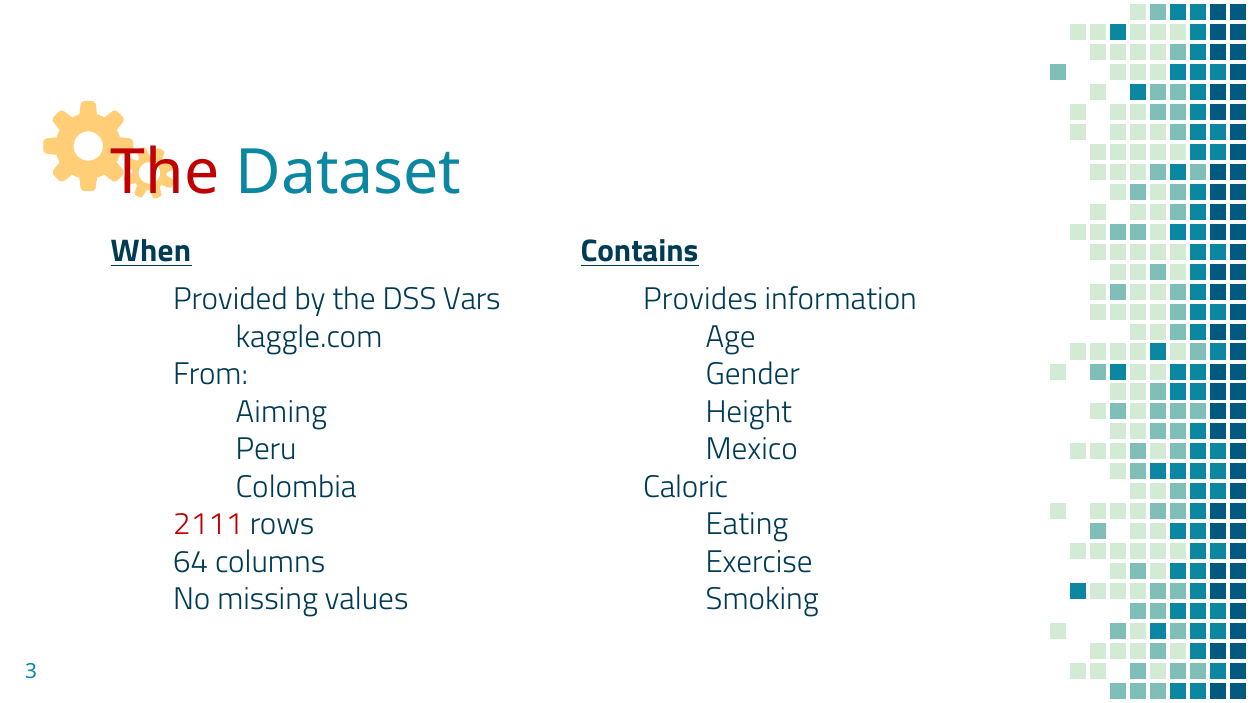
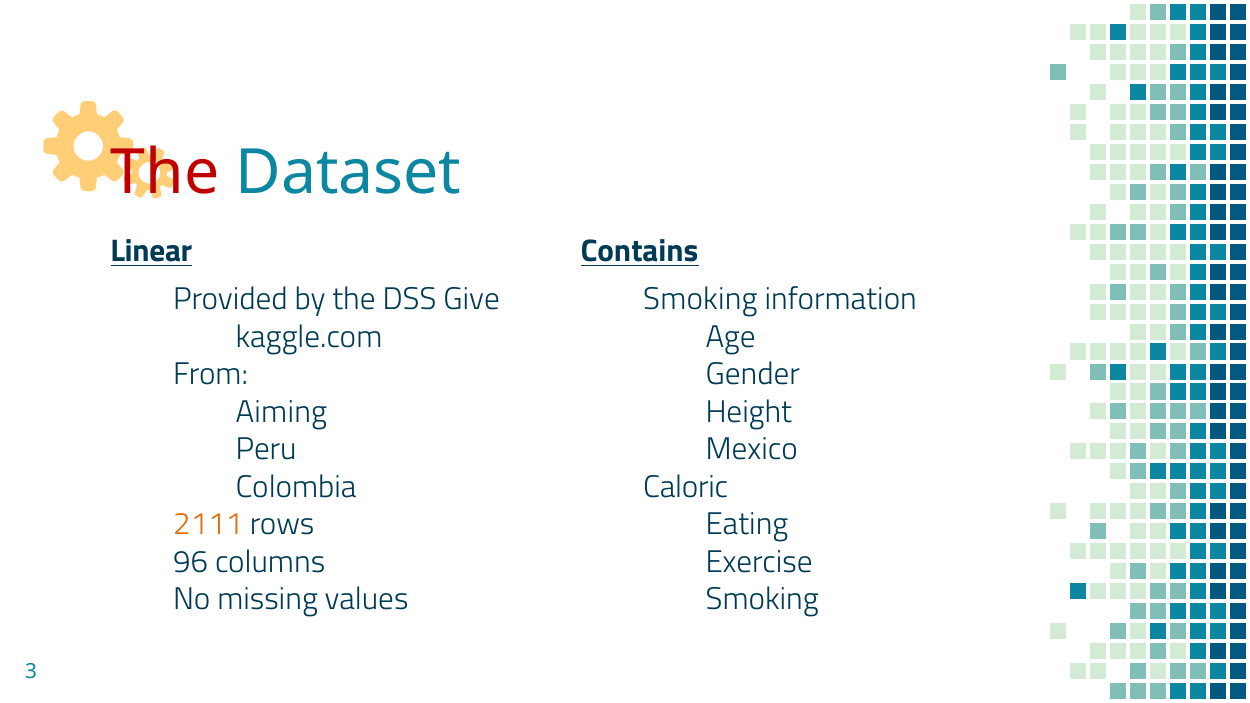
When: When -> Linear
Vars: Vars -> Give
Provides at (700, 300): Provides -> Smoking
2111 colour: red -> orange
64: 64 -> 96
